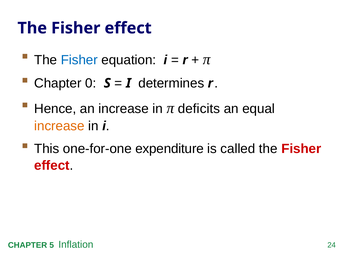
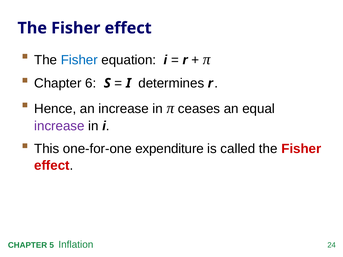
0: 0 -> 6
deficits: deficits -> ceases
increase at (59, 126) colour: orange -> purple
